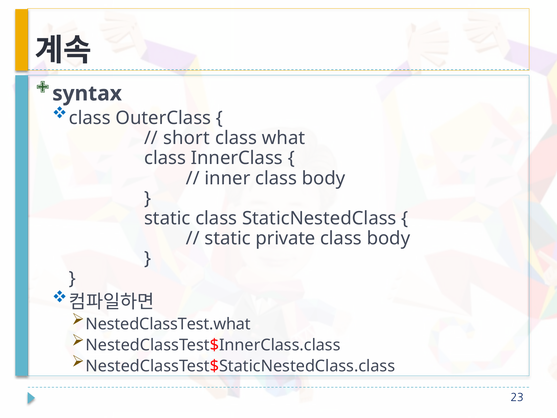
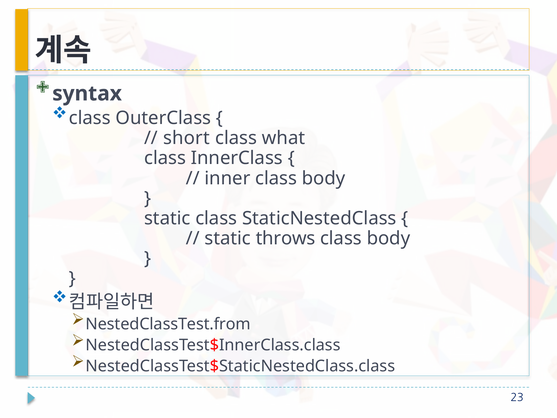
private: private -> throws
NestedClassTest.what: NestedClassTest.what -> NestedClassTest.from
